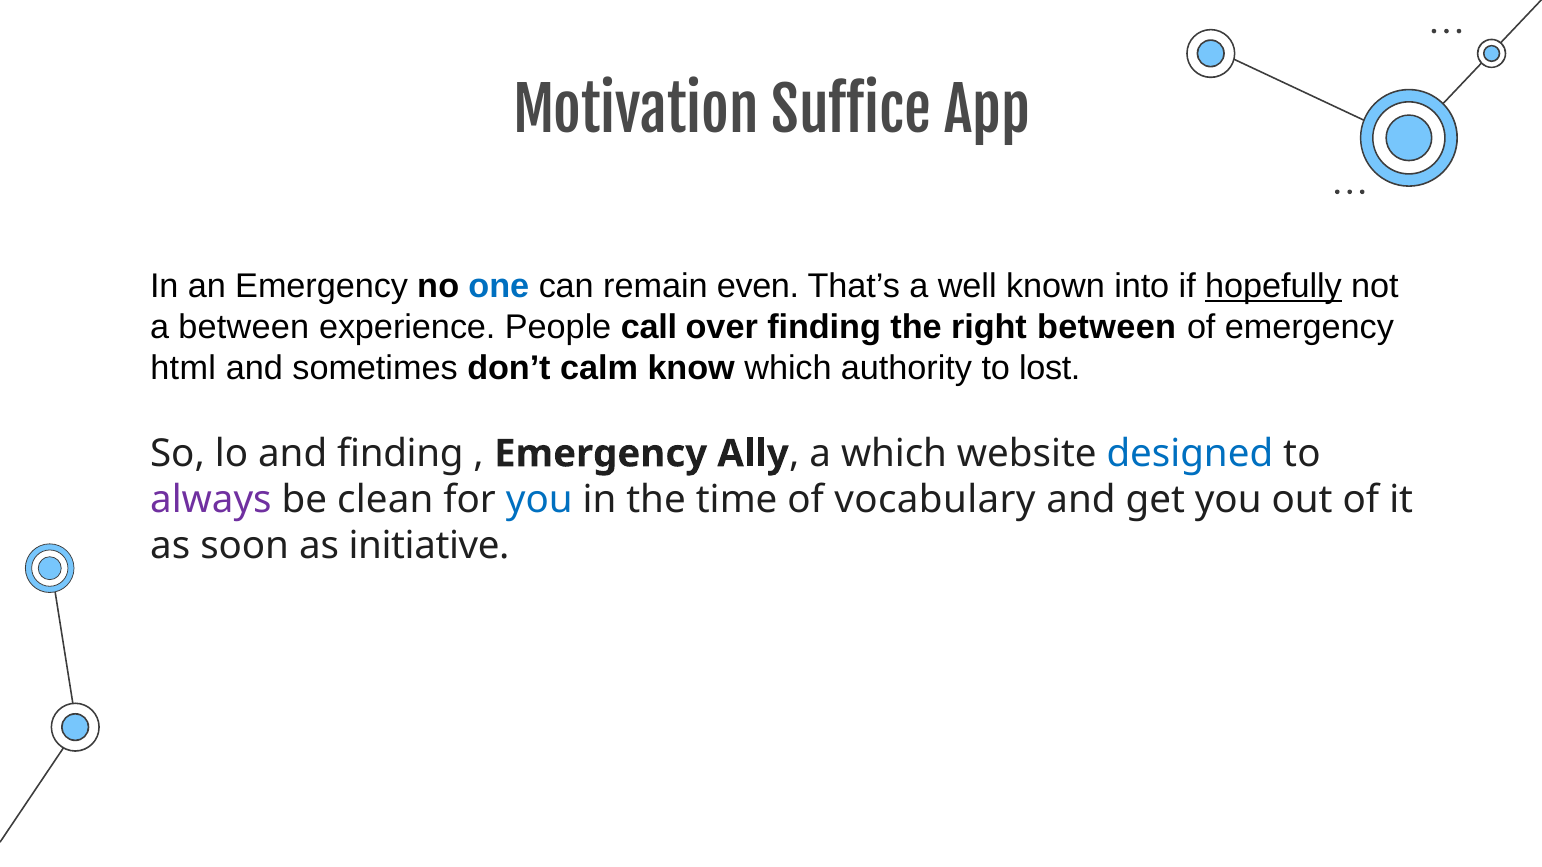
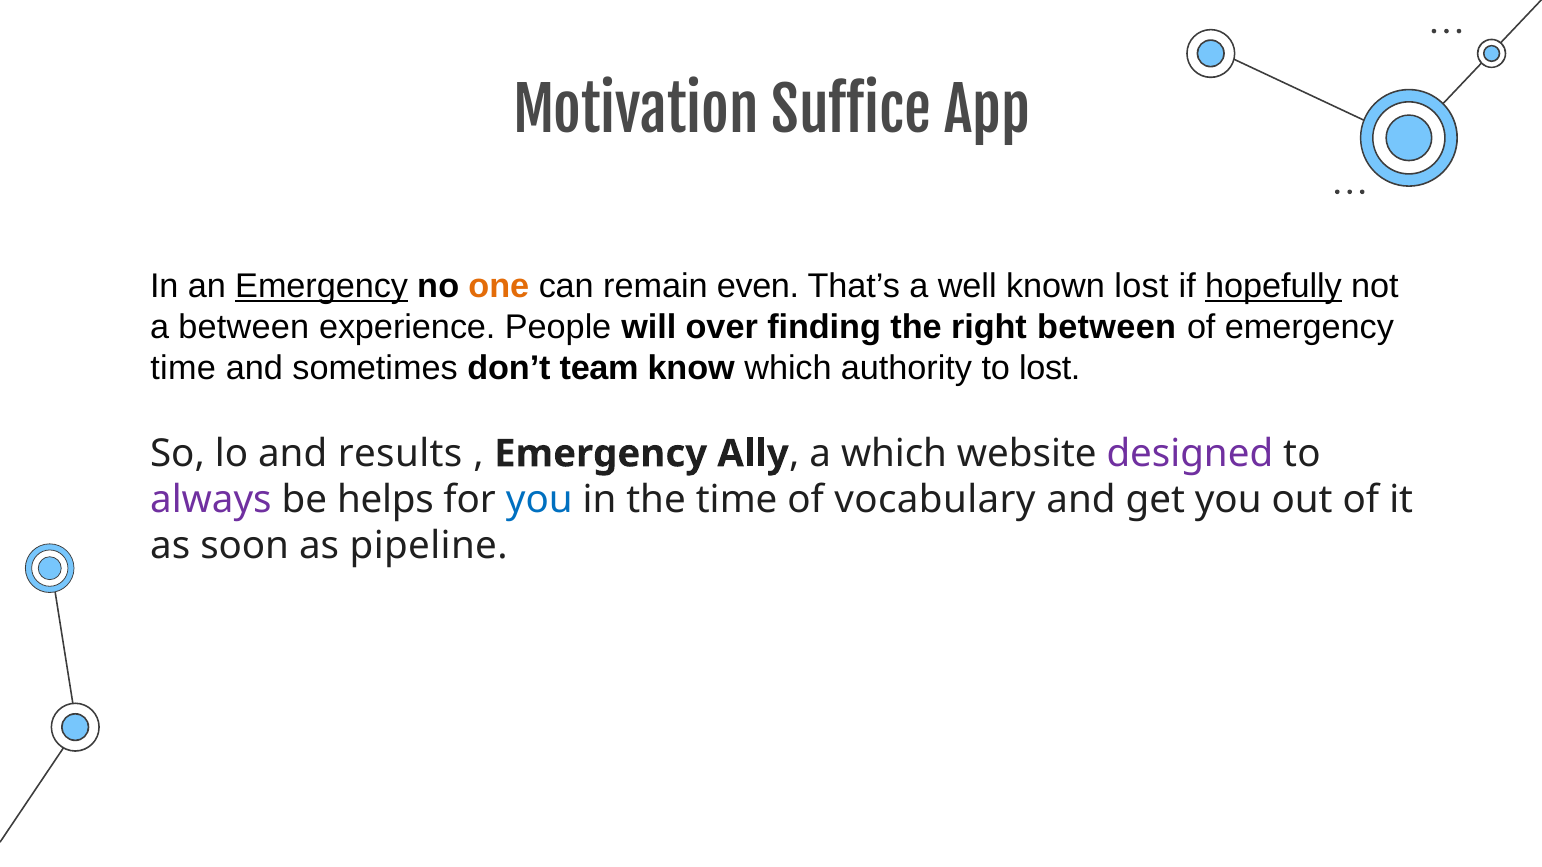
Emergency at (322, 287) underline: none -> present
one colour: blue -> orange
known into: into -> lost
call: call -> will
html at (183, 369): html -> time
calm: calm -> team
and finding: finding -> results
designed colour: blue -> purple
clean: clean -> helps
initiative: initiative -> pipeline
